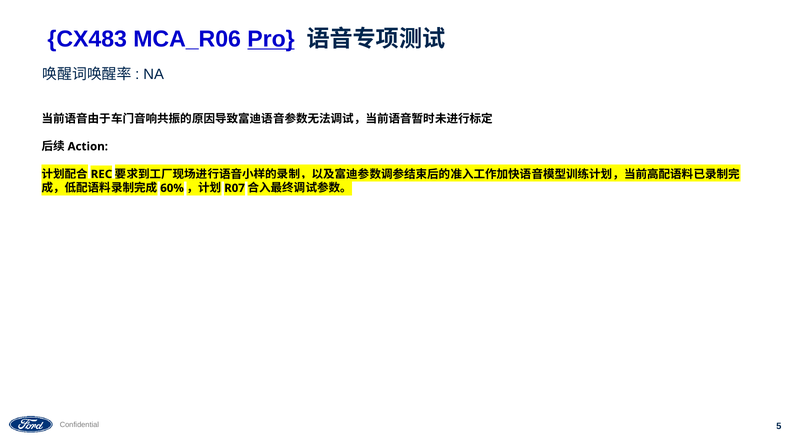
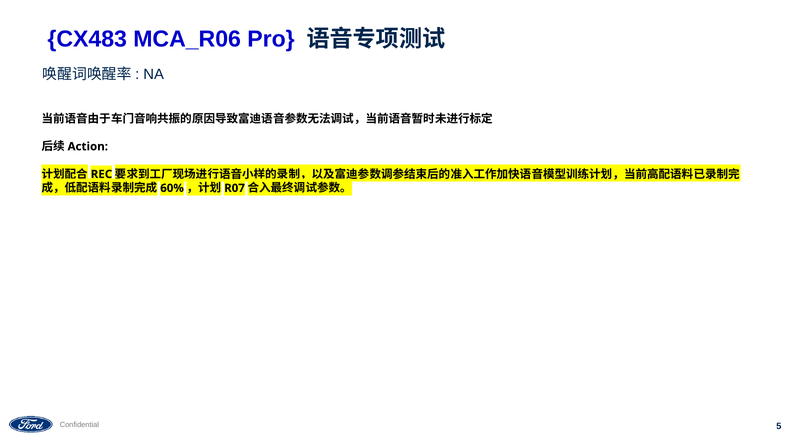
Pro underline: present -> none
